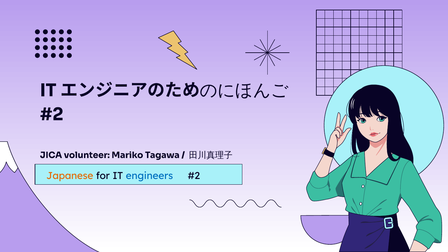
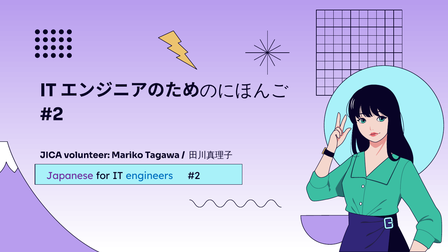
Japanese colour: orange -> purple
